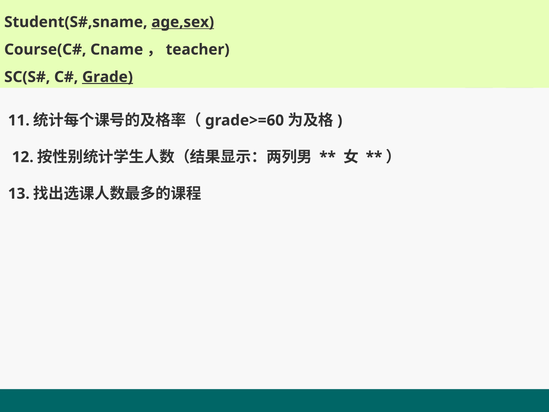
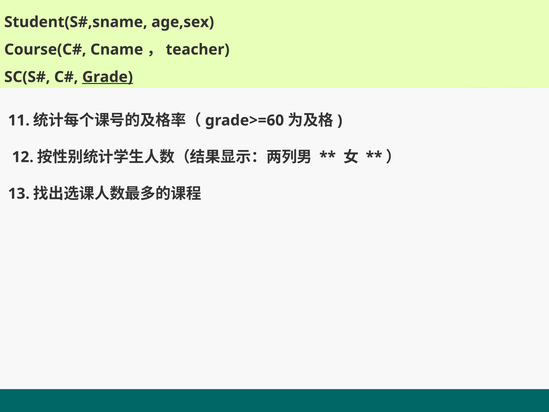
age,sex underline: present -> none
